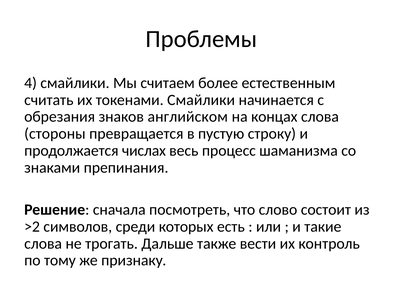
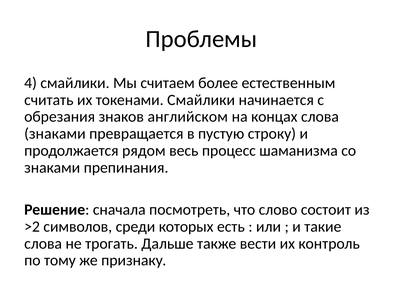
стороны at (55, 134): стороны -> знаками
числах: числах -> рядом
